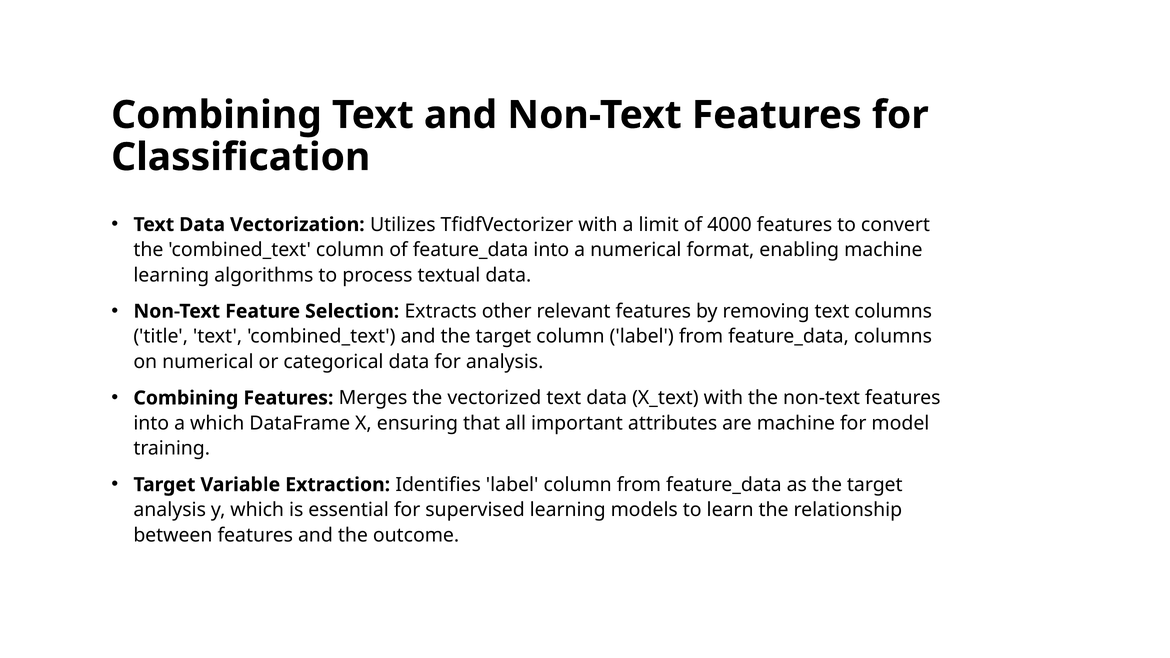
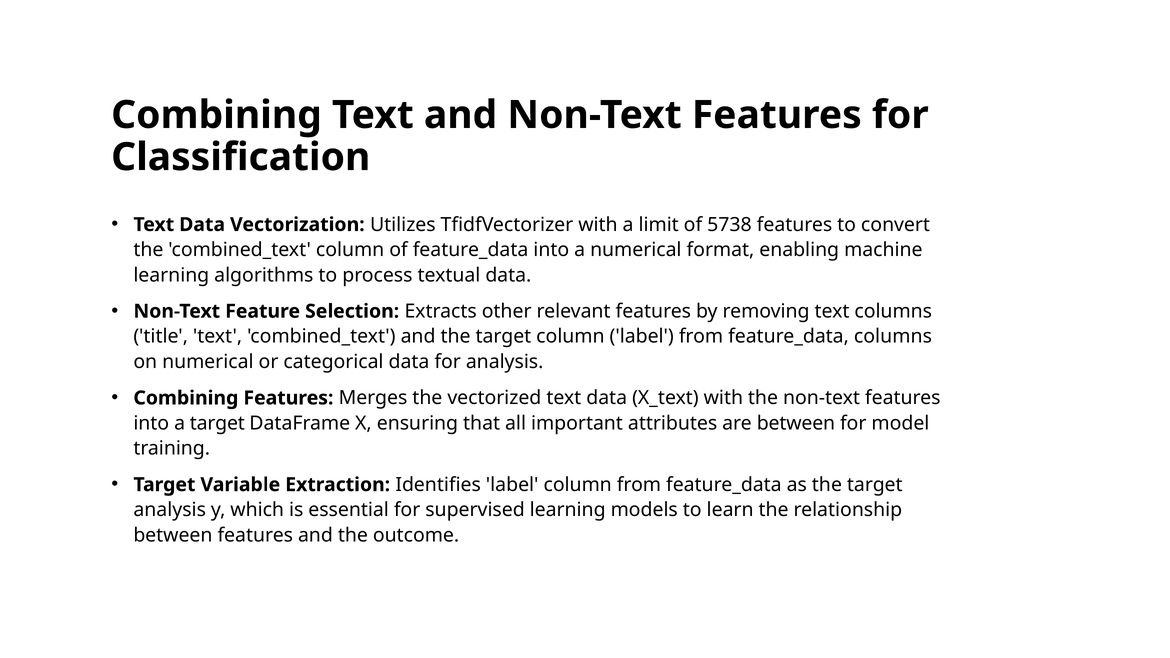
4000: 4000 -> 5738
a which: which -> target
are machine: machine -> between
